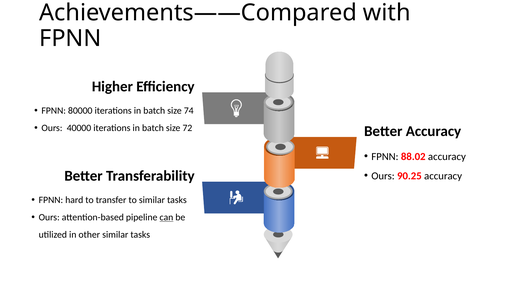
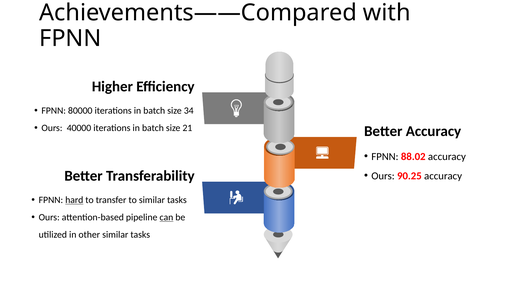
74: 74 -> 34
72: 72 -> 21
hard underline: none -> present
